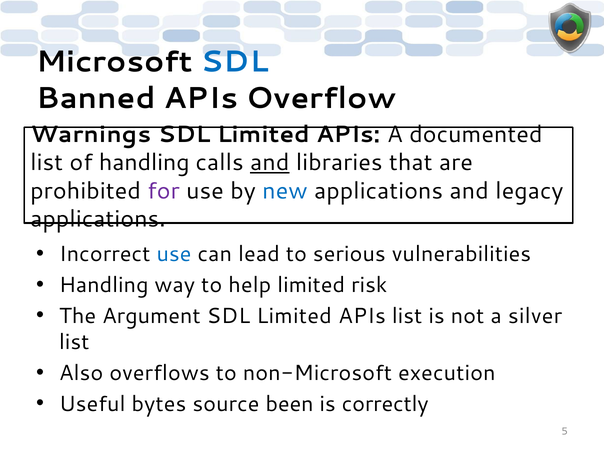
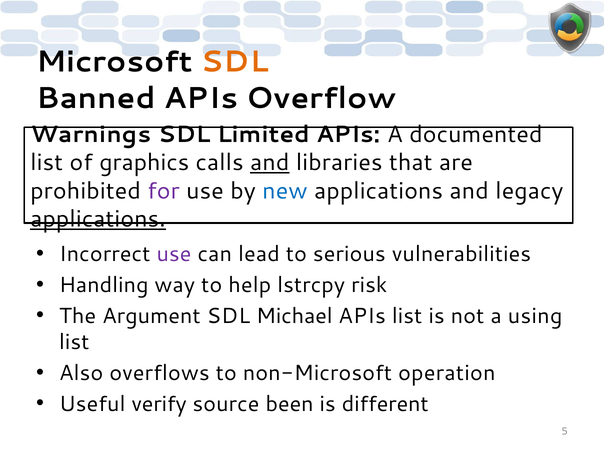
SDL at (235, 62) colour: blue -> orange
of handling: handling -> graphics
applications at (98, 219) underline: none -> present
use at (174, 254) colour: blue -> purple
help limited: limited -> lstrcpy
Limited at (294, 316): Limited -> Michael
silver: silver -> using
execution: execution -> operation
bytes: bytes -> verify
correctly: correctly -> different
